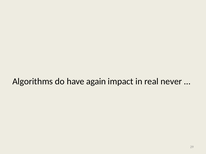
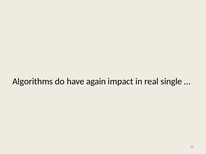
never: never -> single
